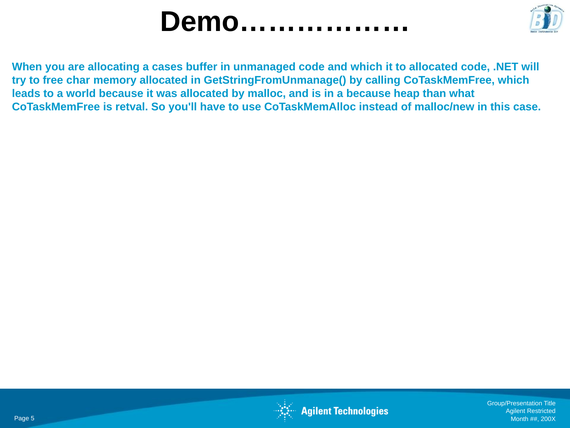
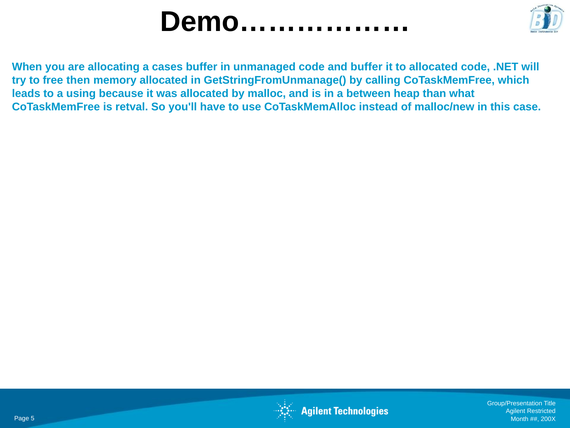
and which: which -> buffer
char: char -> then
world: world -> using
a because: because -> between
